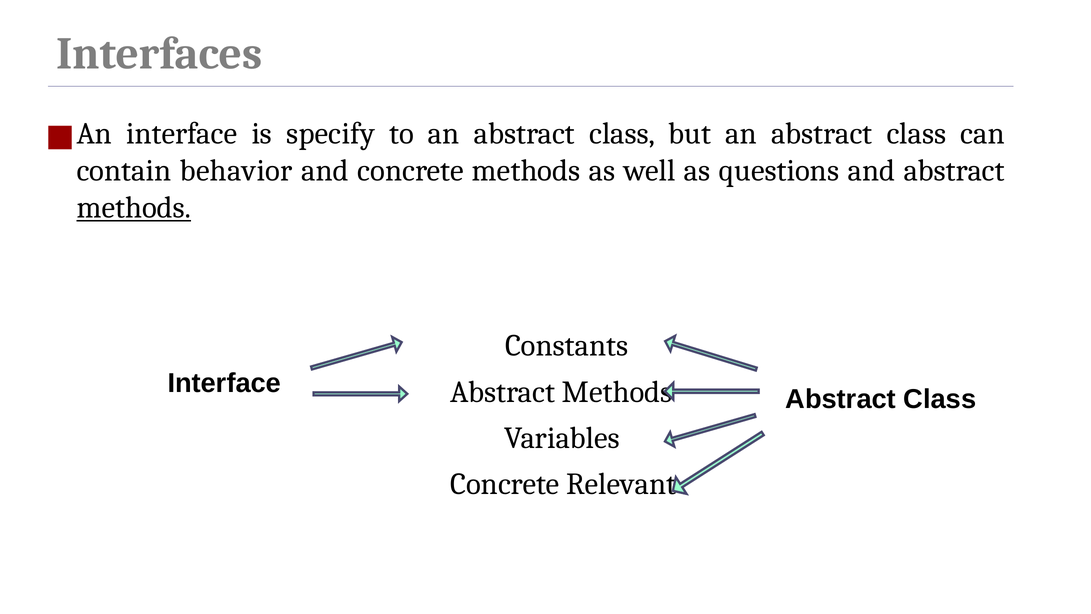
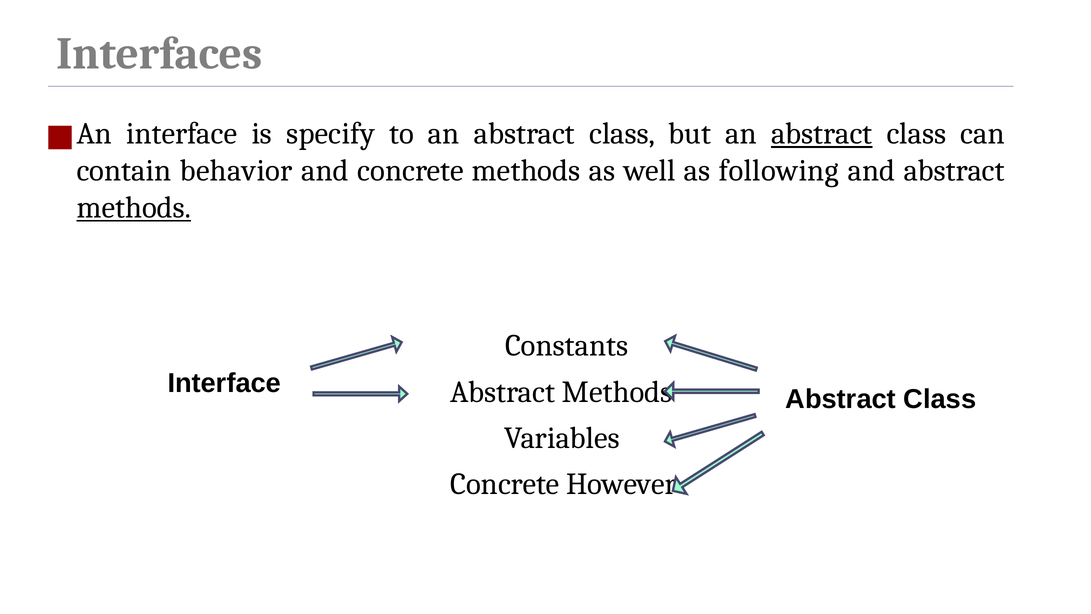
abstract at (822, 134) underline: none -> present
questions: questions -> following
Relevant: Relevant -> However
